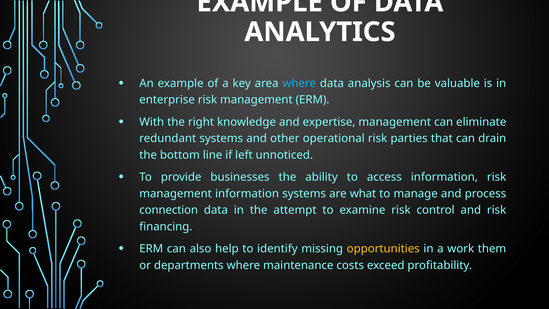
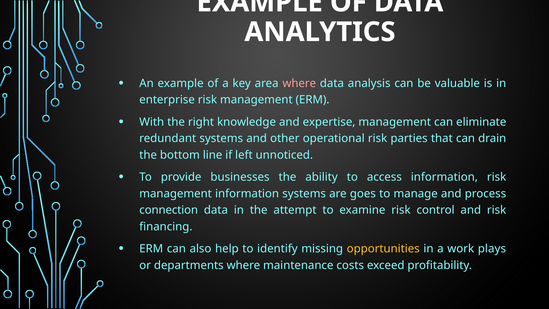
where at (299, 83) colour: light blue -> pink
what: what -> goes
them: them -> plays
